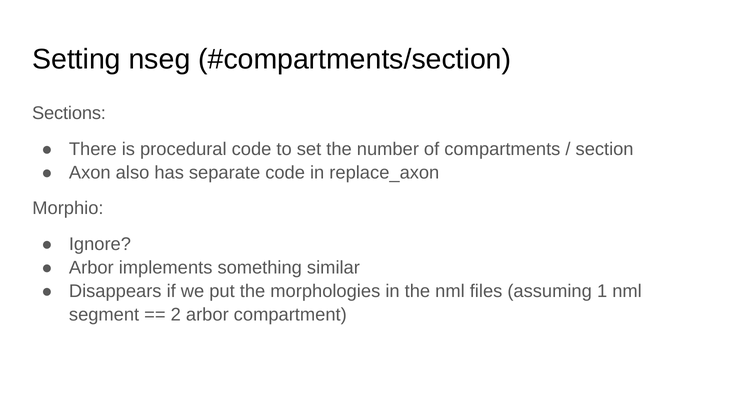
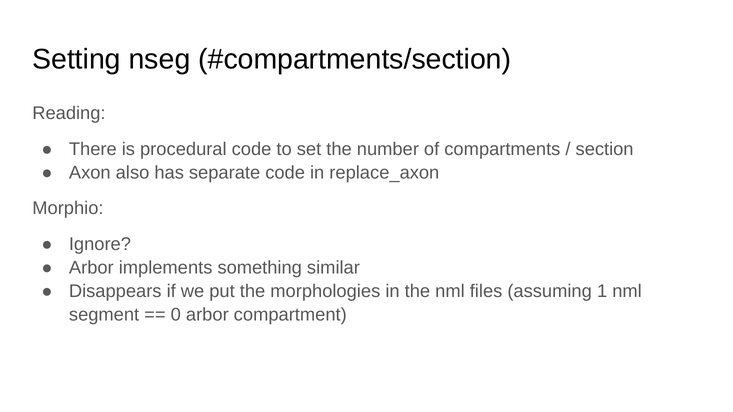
Sections: Sections -> Reading
2: 2 -> 0
